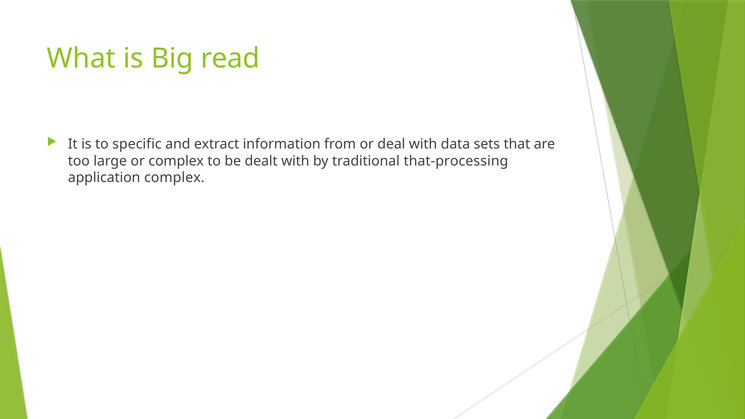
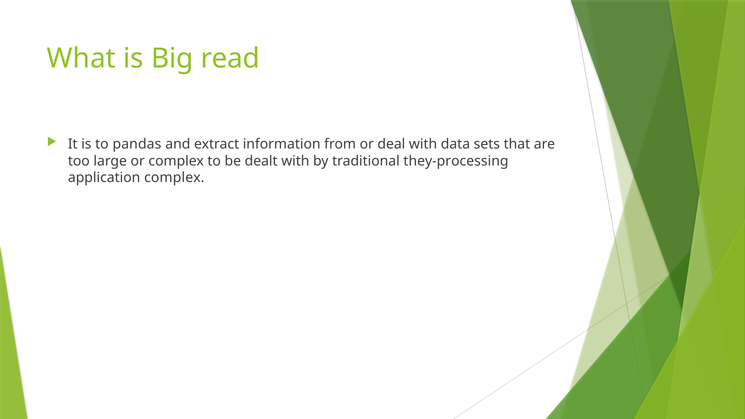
specific: specific -> pandas
that-processing: that-processing -> they-processing
